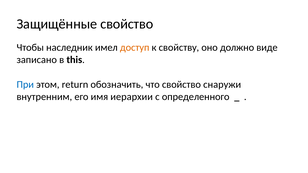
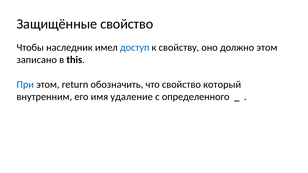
доступ colour: orange -> blue
должно виде: виде -> этом
снаружи: снаружи -> который
иерархии: иерархии -> удаление
